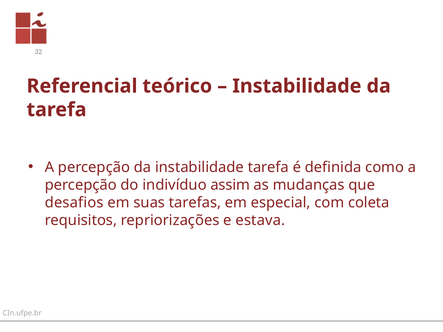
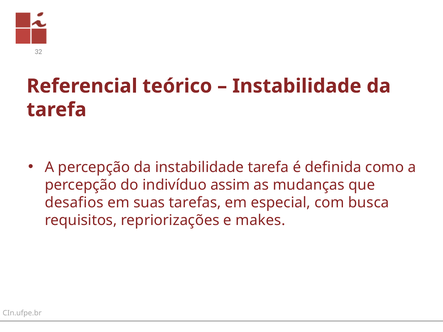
coleta: coleta -> busca
estava: estava -> makes
